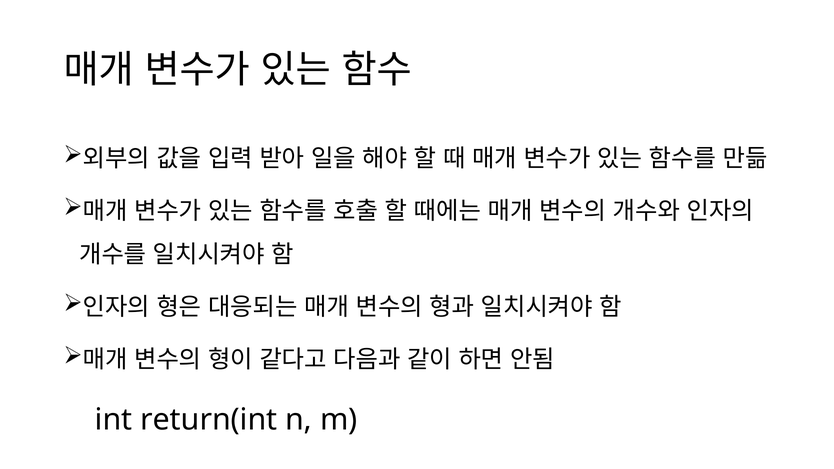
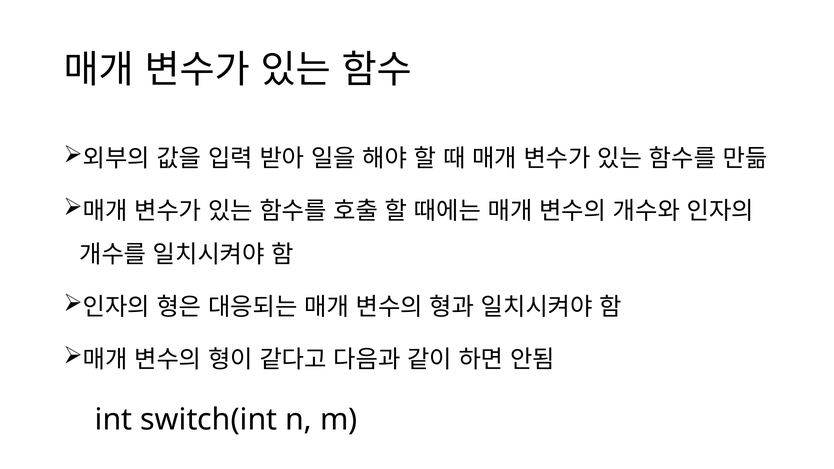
return(int: return(int -> switch(int
